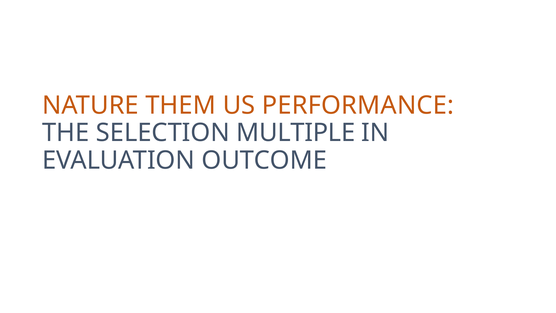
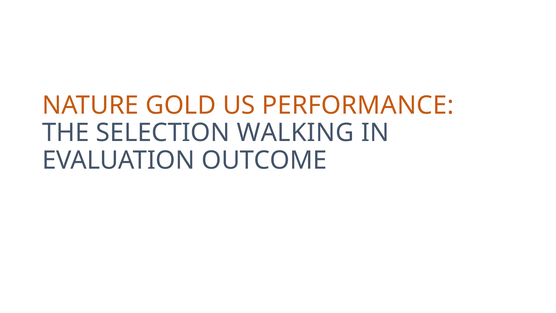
THEM: THEM -> GOLD
MULTIPLE: MULTIPLE -> WALKING
